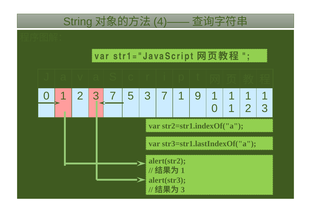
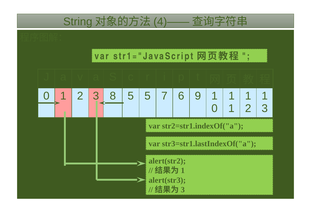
7 at (113, 96): 7 -> 8
5 3: 3 -> 5
7 1: 1 -> 6
